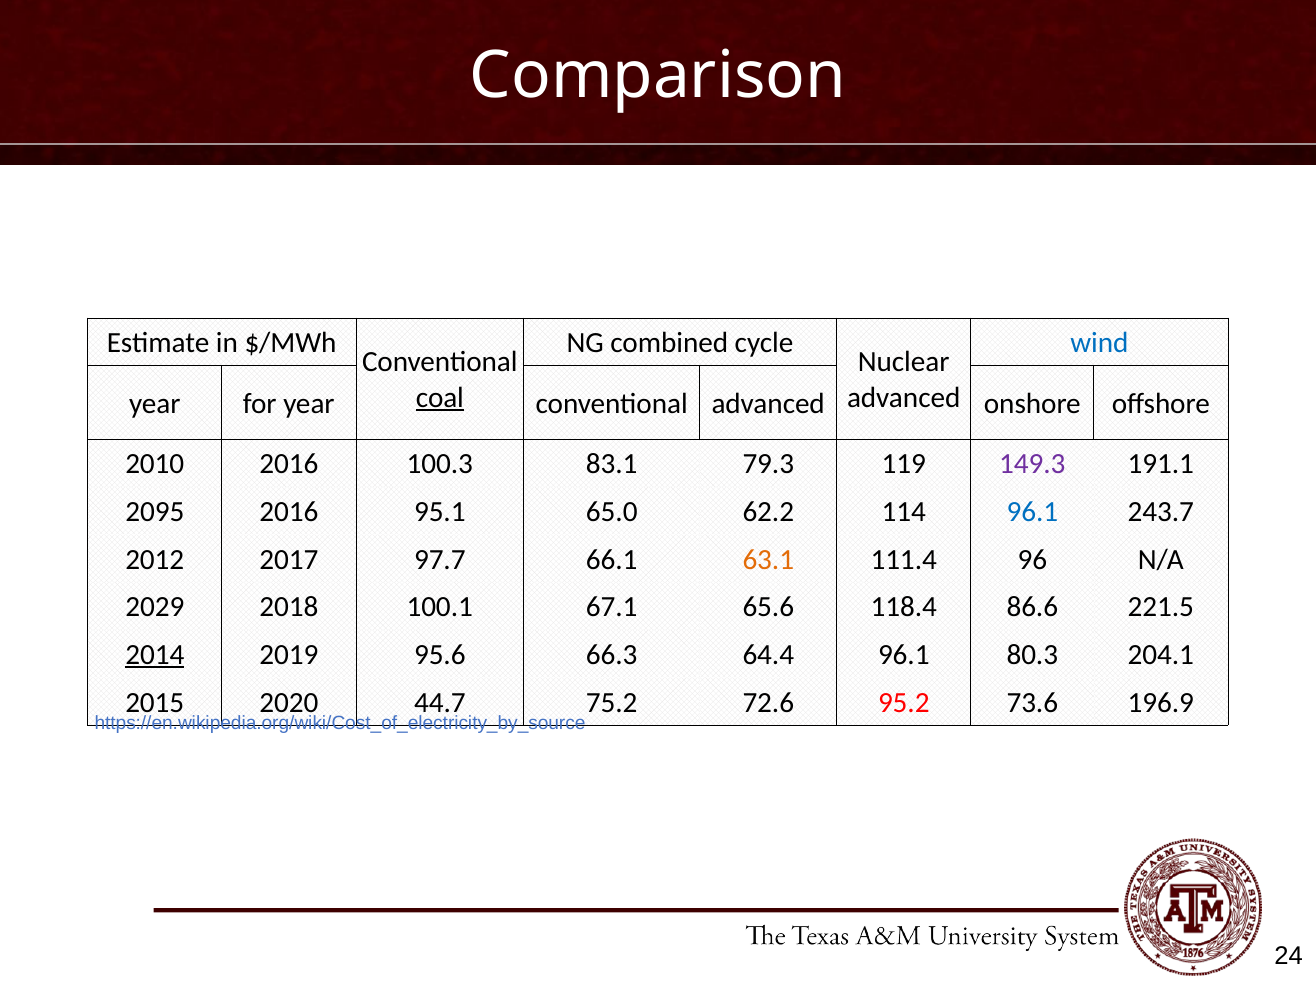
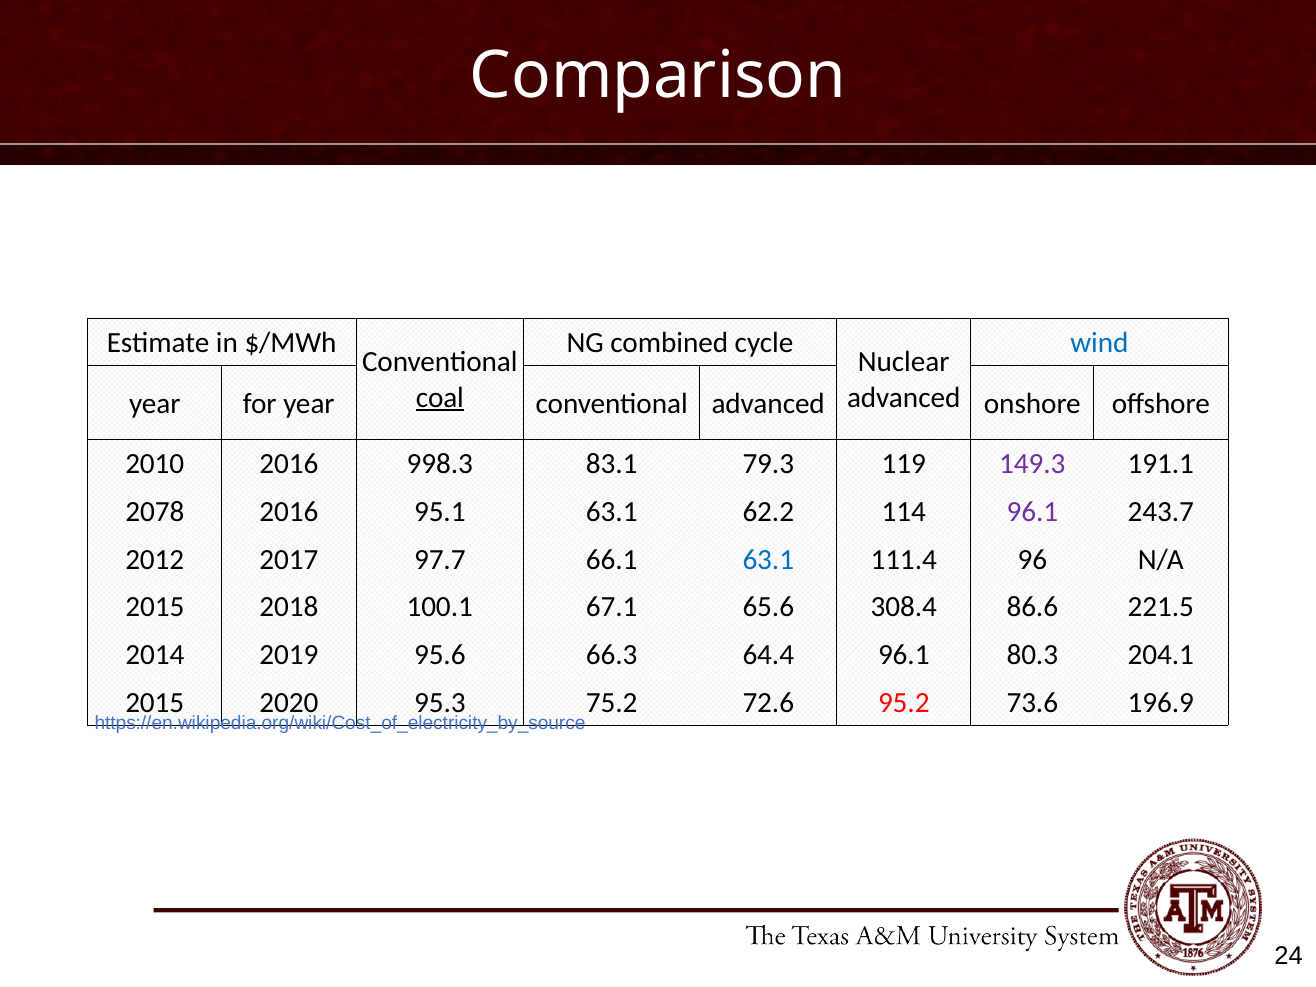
100.3: 100.3 -> 998.3
2095: 2095 -> 2078
95.1 65.0: 65.0 -> 63.1
96.1 at (1032, 512) colour: blue -> purple
63.1 at (768, 559) colour: orange -> blue
2029 at (155, 607): 2029 -> 2015
118.4: 118.4 -> 308.4
2014 underline: present -> none
44.7: 44.7 -> 95.3
